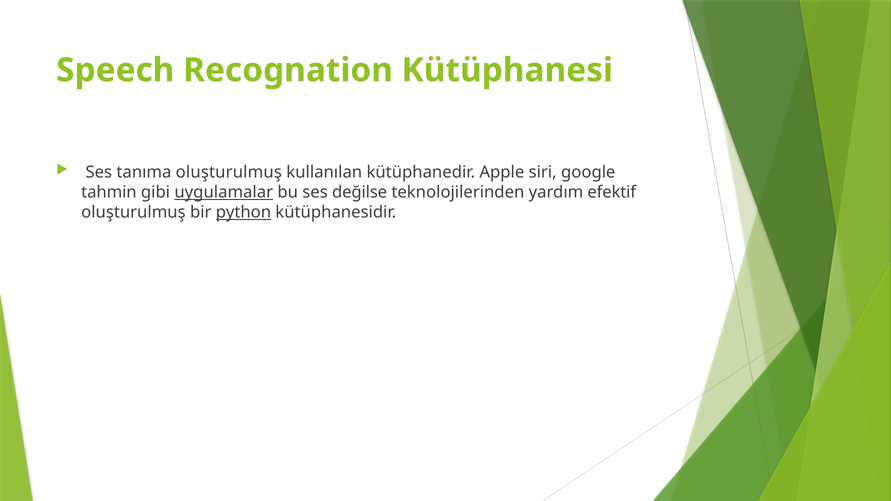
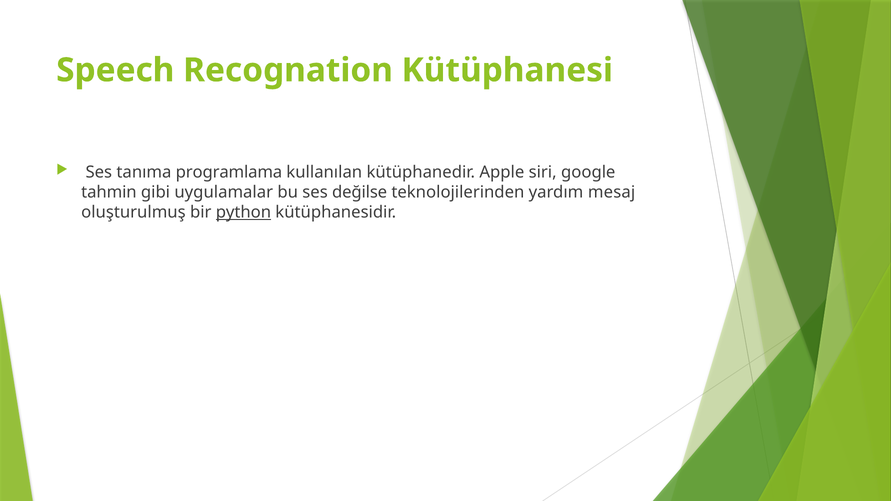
tanıma oluşturulmuş: oluşturulmuş -> programlama
uygulamalar underline: present -> none
efektif: efektif -> mesaj
